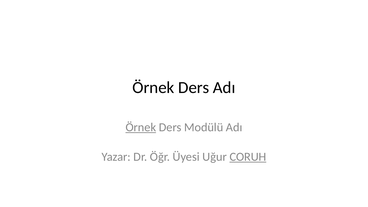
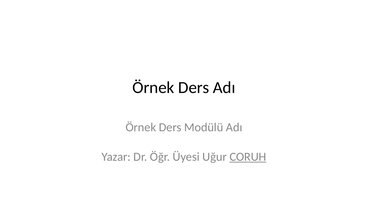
Örnek at (141, 127) underline: present -> none
